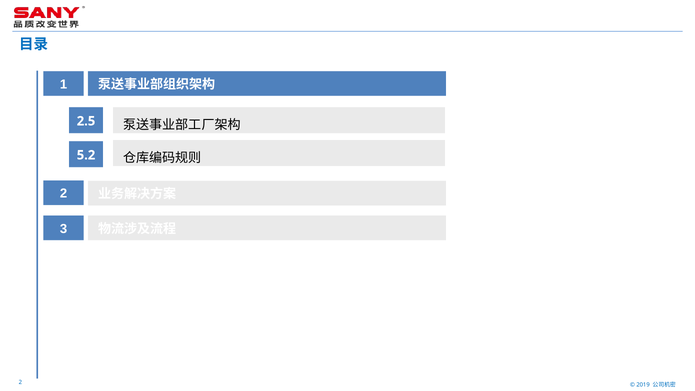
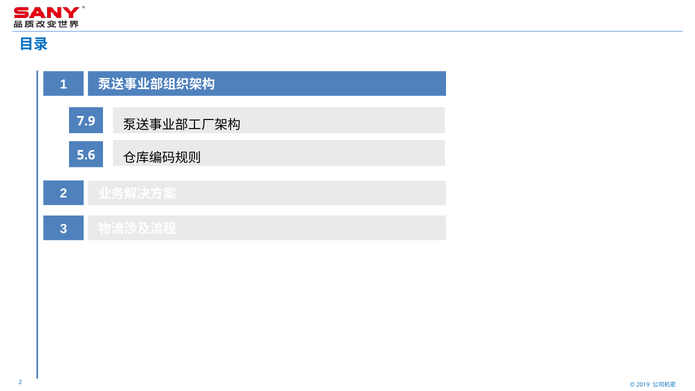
2.5: 2.5 -> 7.9
5.2: 5.2 -> 5.6
